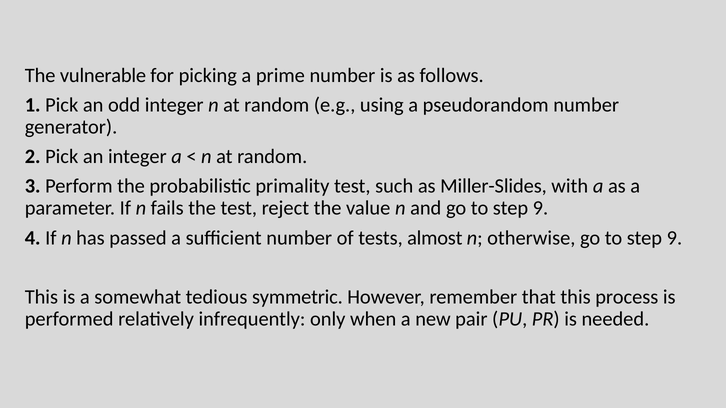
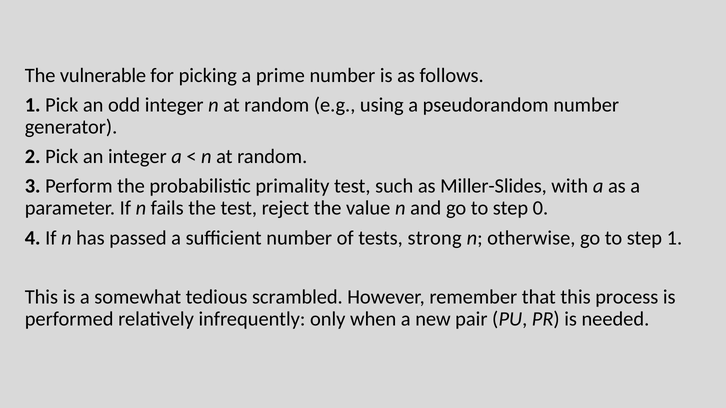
9 at (540, 208): 9 -> 0
almost: almost -> strong
9 at (674, 238): 9 -> 1
symmetric: symmetric -> scrambled
